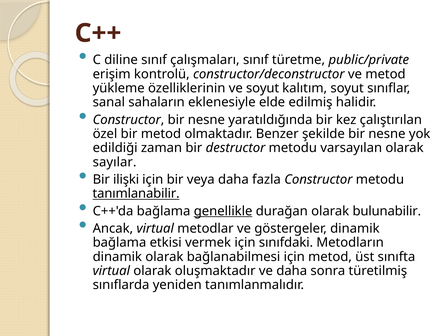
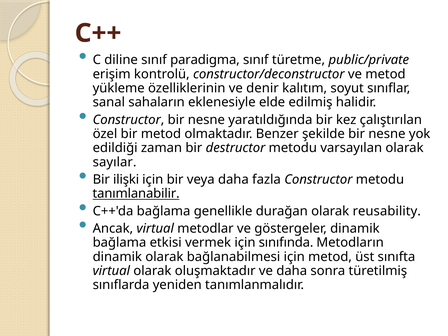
çalışmaları: çalışmaları -> paradigma
ve soyut: soyut -> denir
genellikle underline: present -> none
bulunabilir: bulunabilir -> reusability
sınıfdaki: sınıfdaki -> sınıfında
